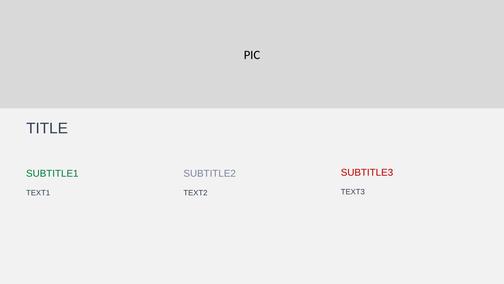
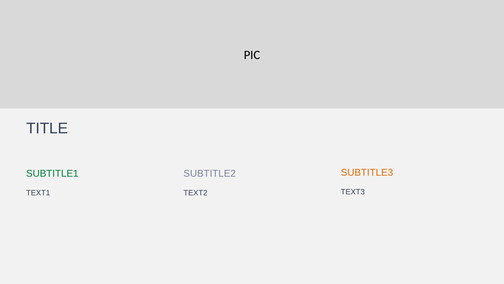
SUBTITLE3 colour: red -> orange
